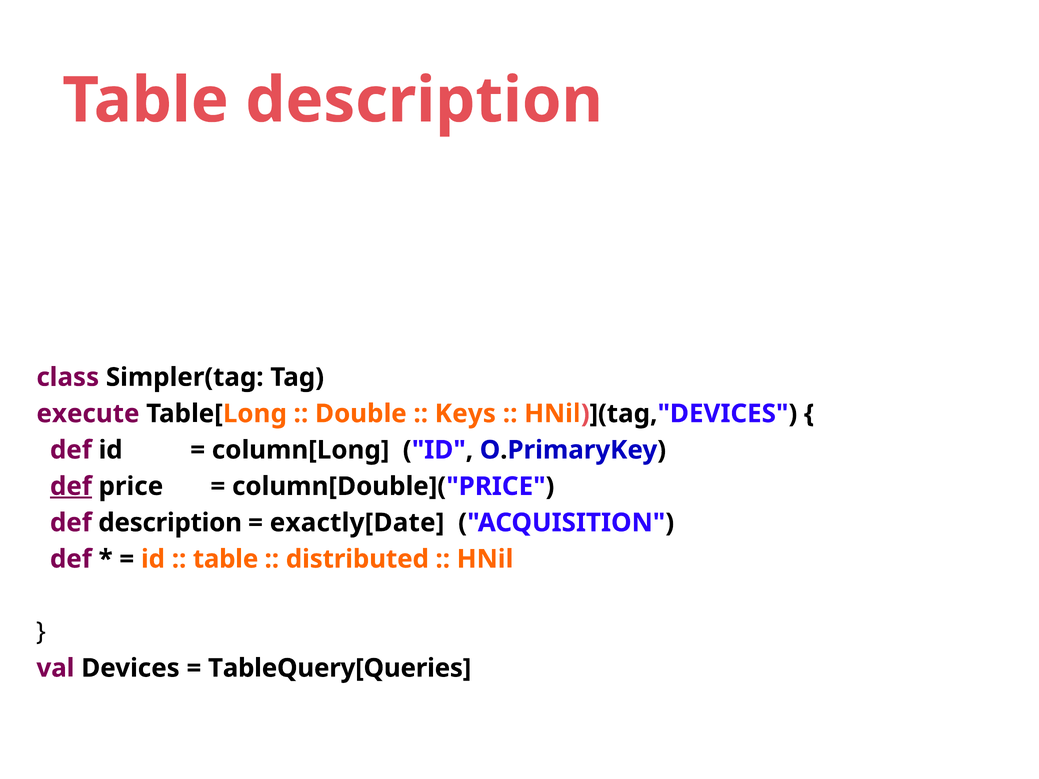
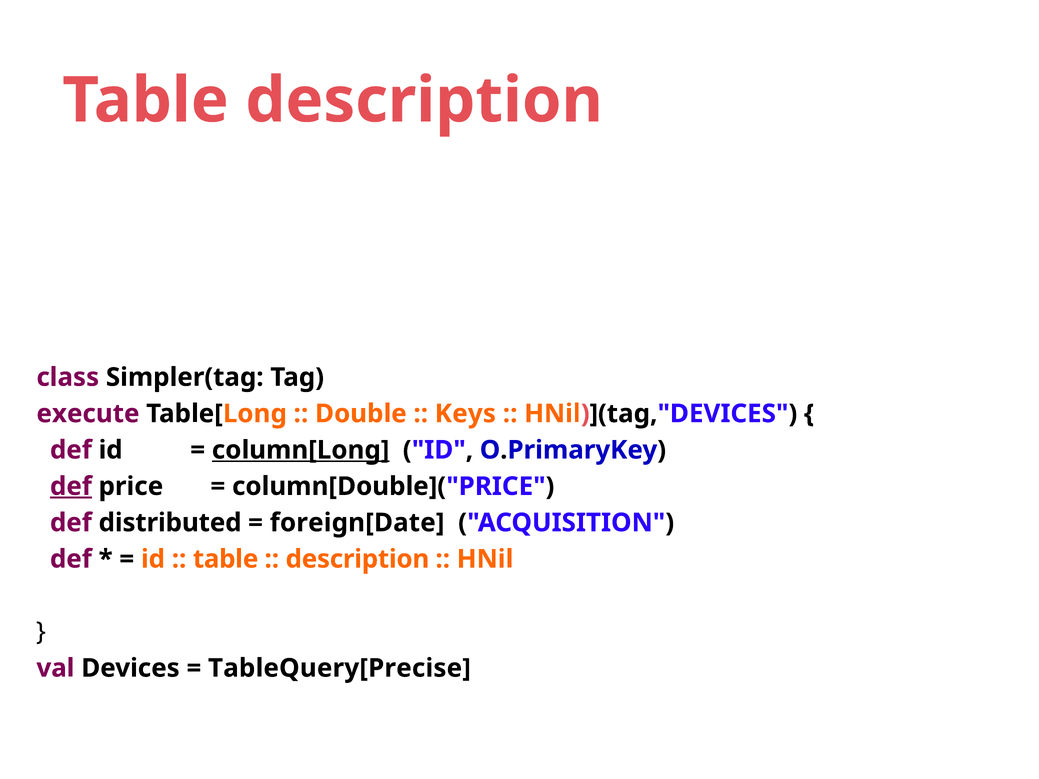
column[Long underline: none -> present
def description: description -> distributed
exactly[Date: exactly[Date -> foreign[Date
distributed at (357, 559): distributed -> description
TableQuery[Queries: TableQuery[Queries -> TableQuery[Precise
